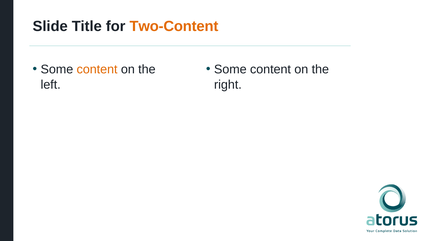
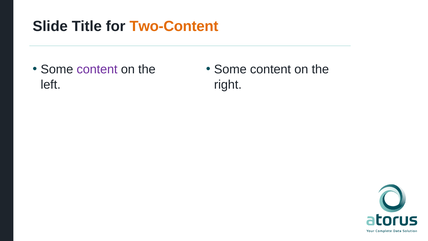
content at (97, 69) colour: orange -> purple
